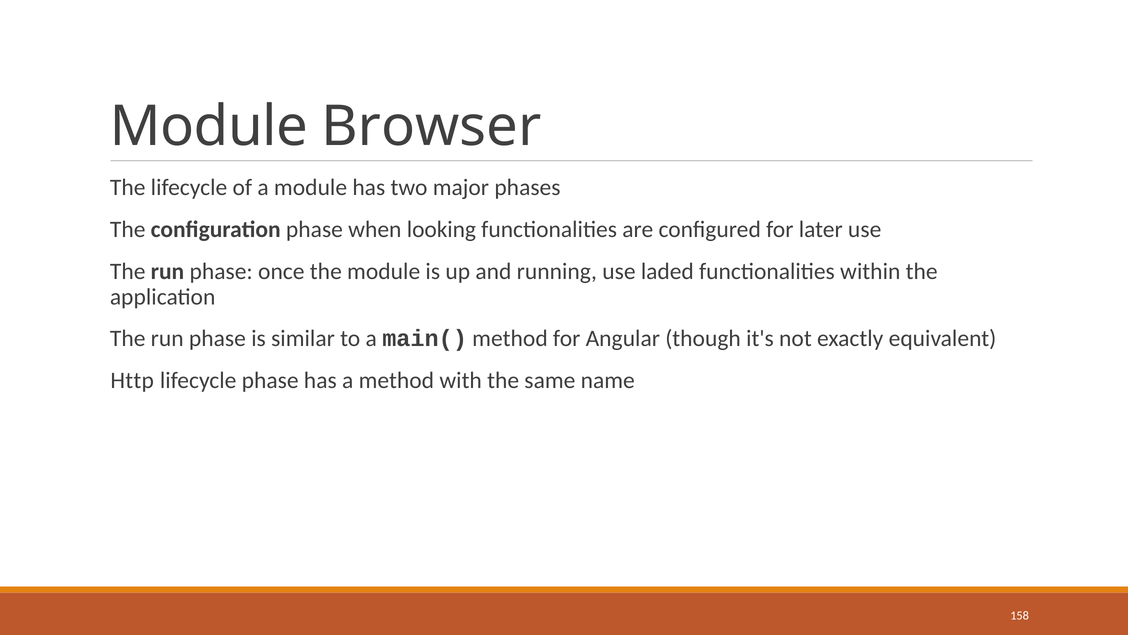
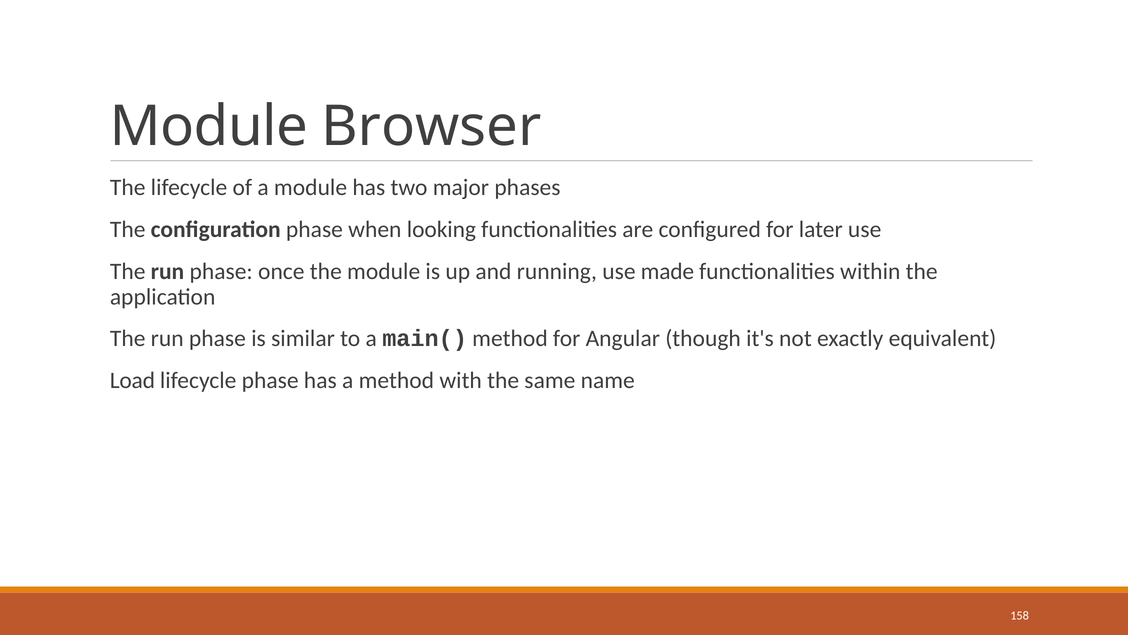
laded: laded -> made
Http: Http -> Load
